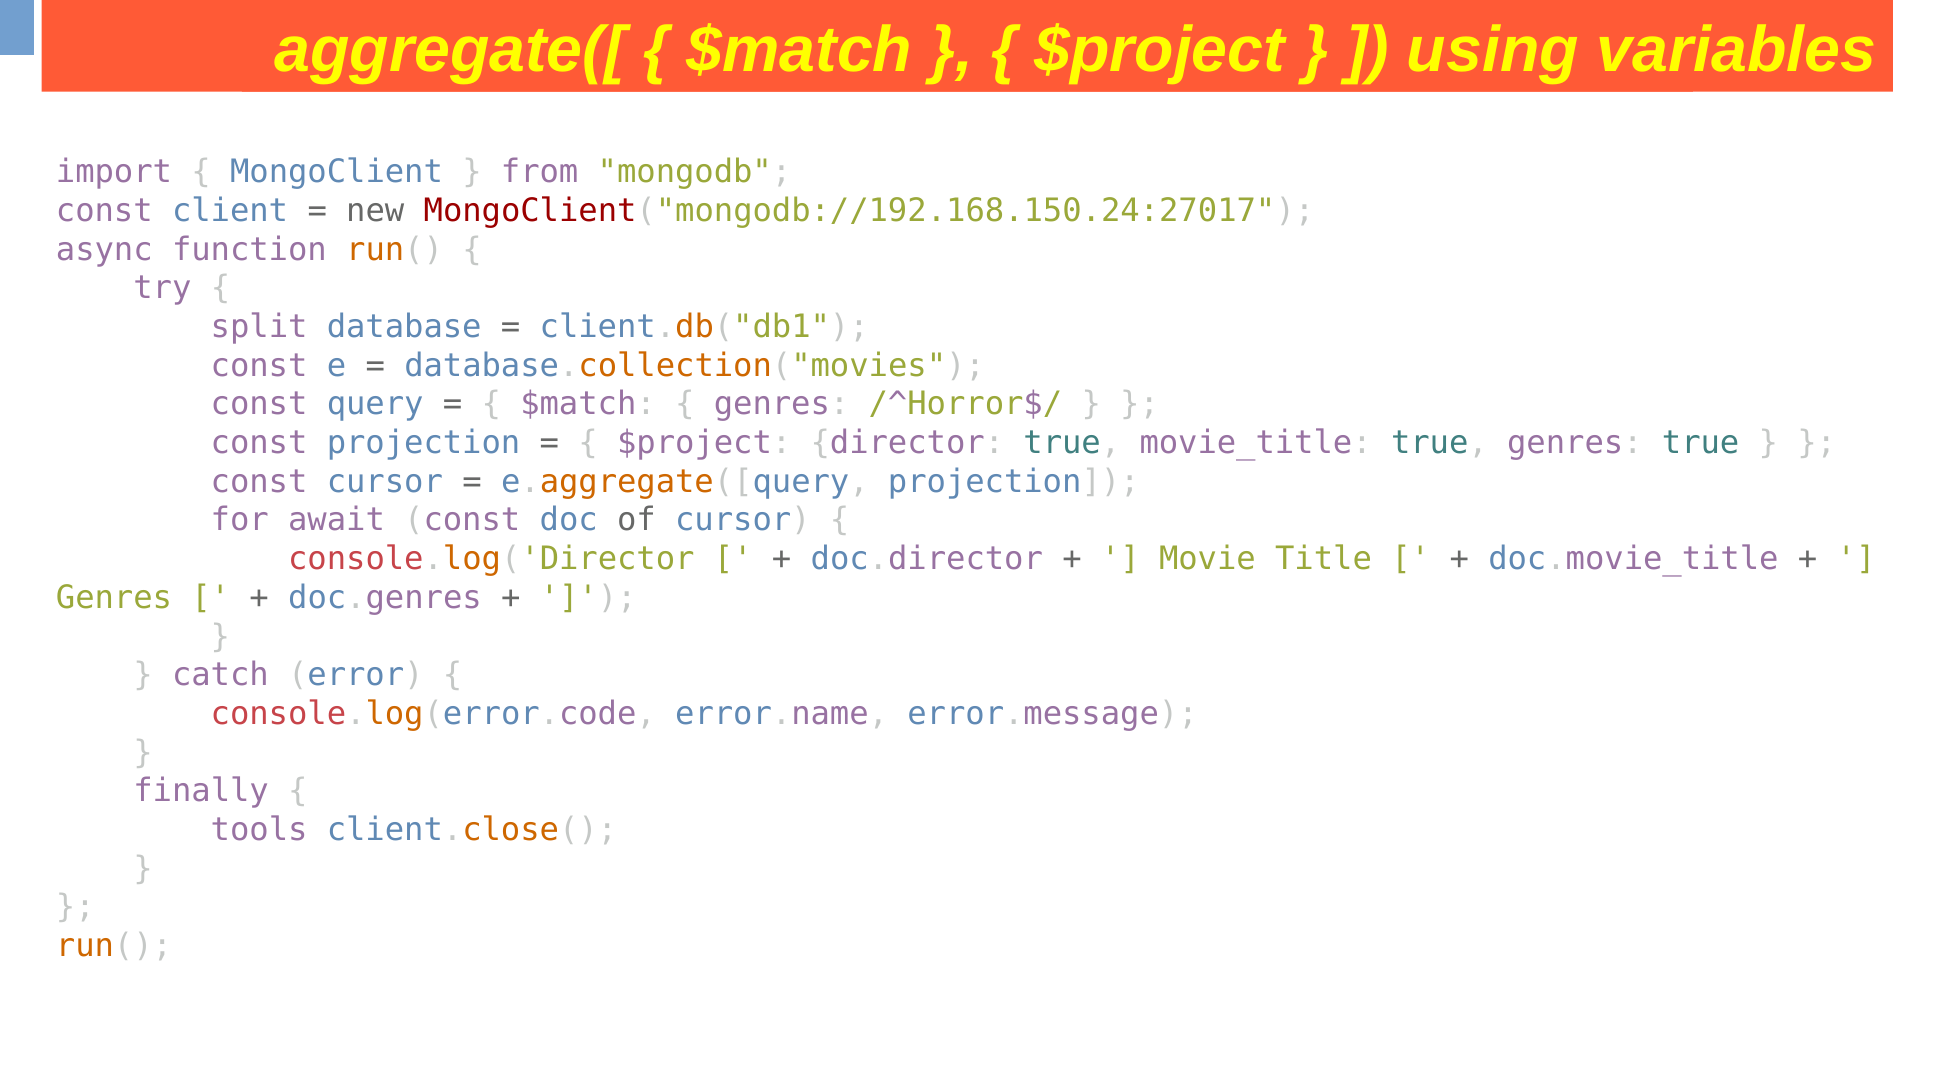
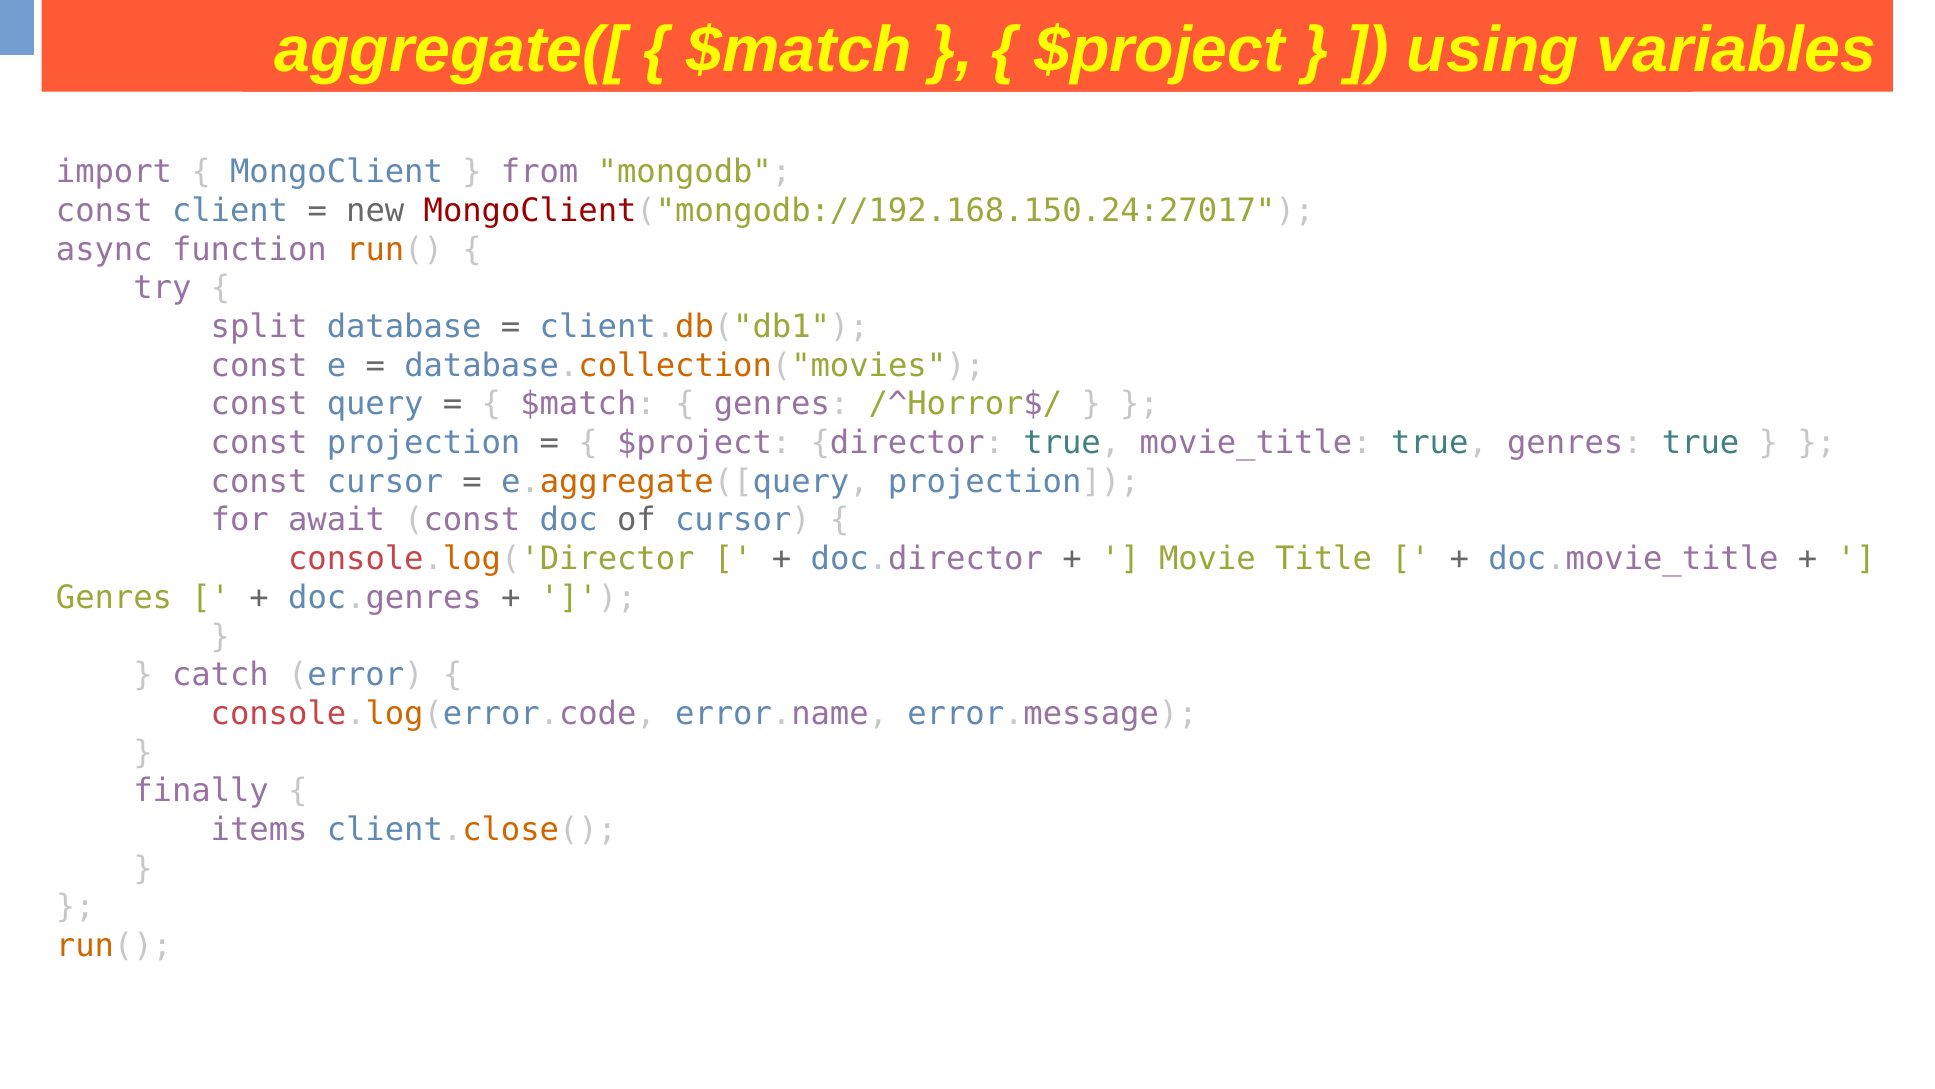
tools: tools -> items
